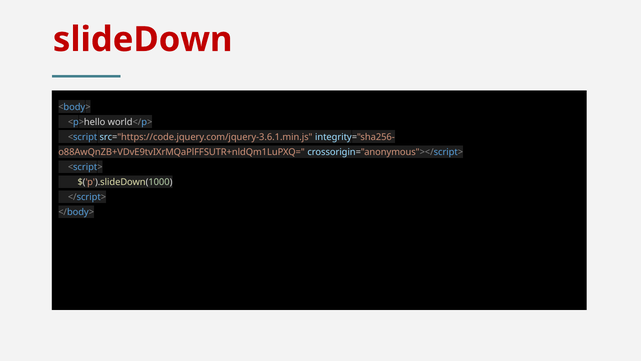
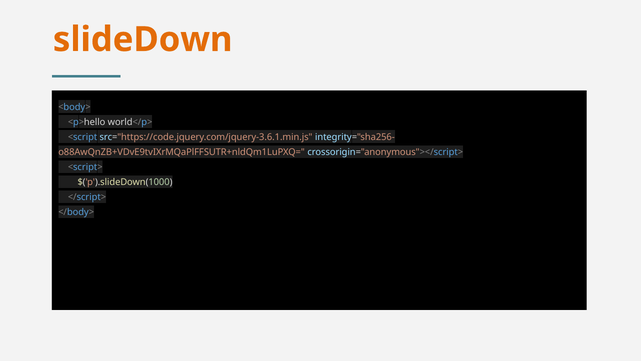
slideDown colour: red -> orange
